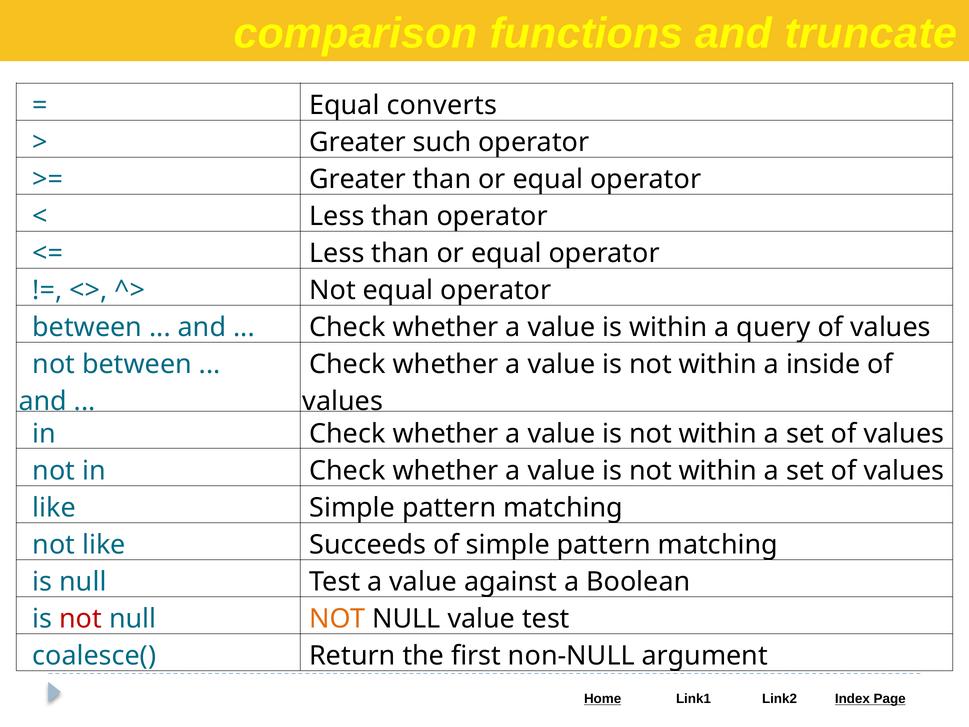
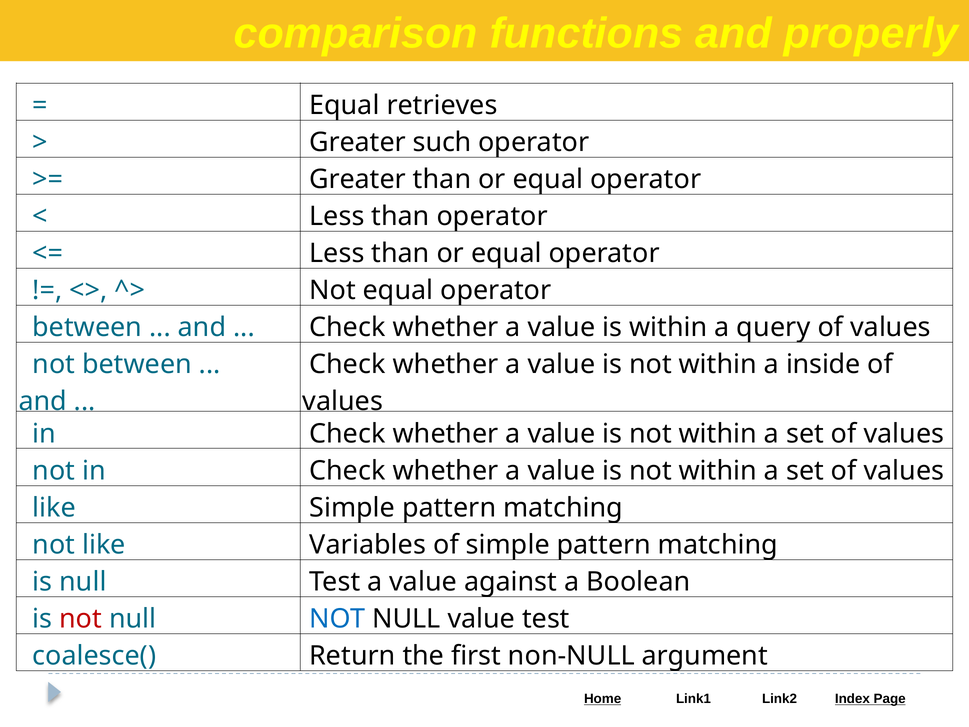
truncate: truncate -> properly
converts: converts -> retrieves
Succeeds: Succeeds -> Variables
NOT at (337, 619) colour: orange -> blue
